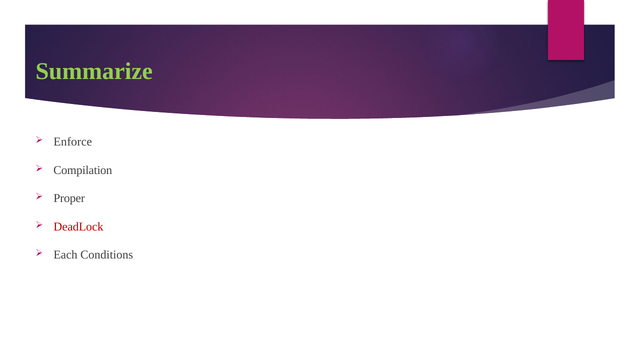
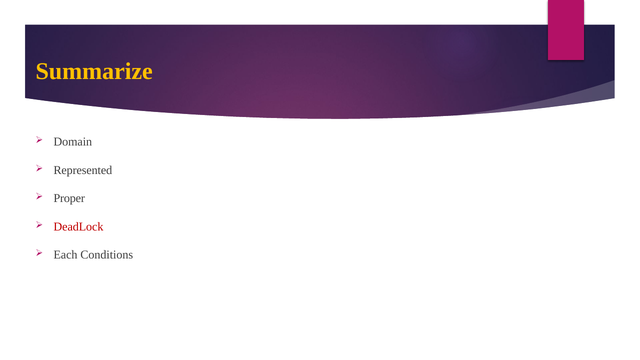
Summarize colour: light green -> yellow
Enforce: Enforce -> Domain
Compilation: Compilation -> Represented
